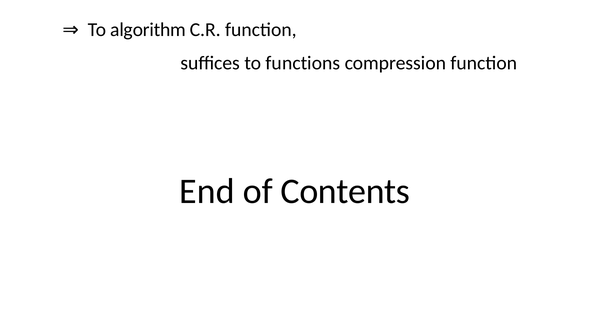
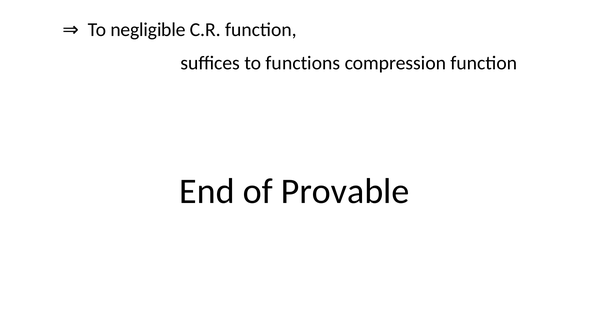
algorithm: algorithm -> negligible
Contents: Contents -> Provable
